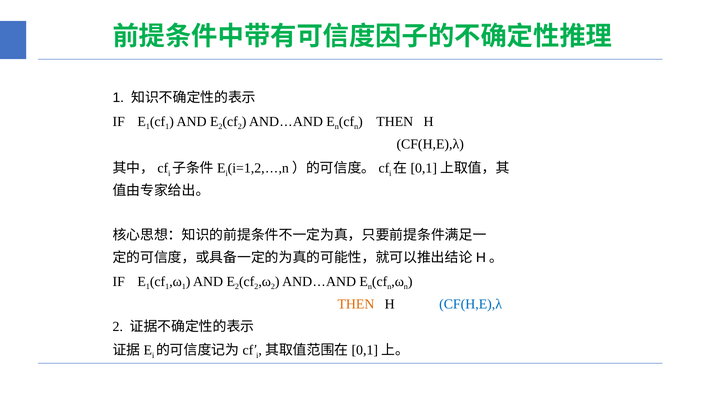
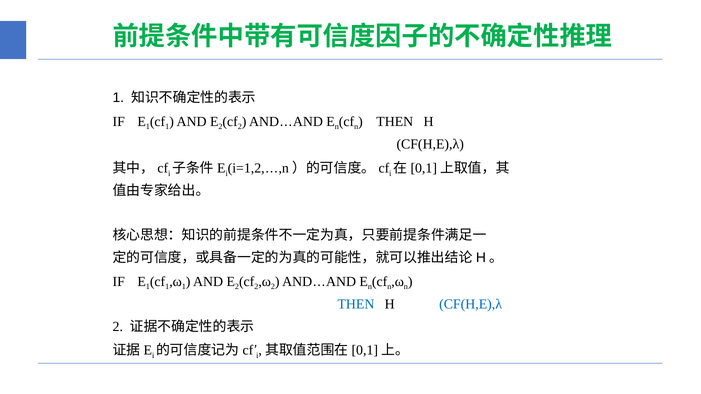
THEN at (356, 304) colour: orange -> blue
